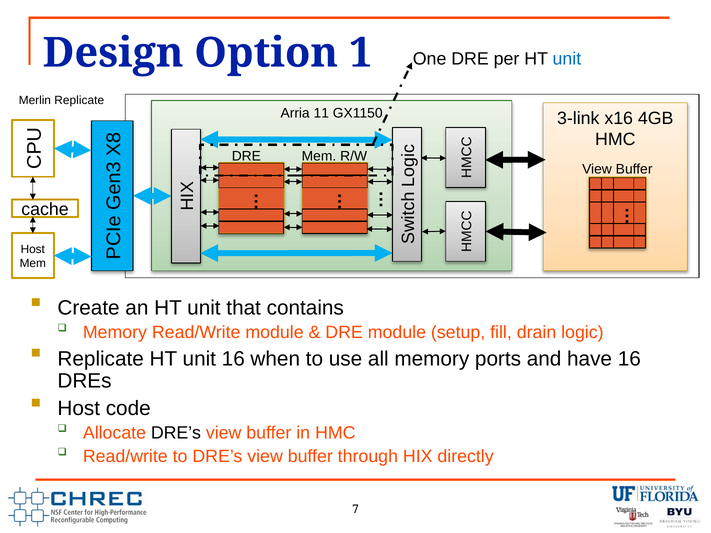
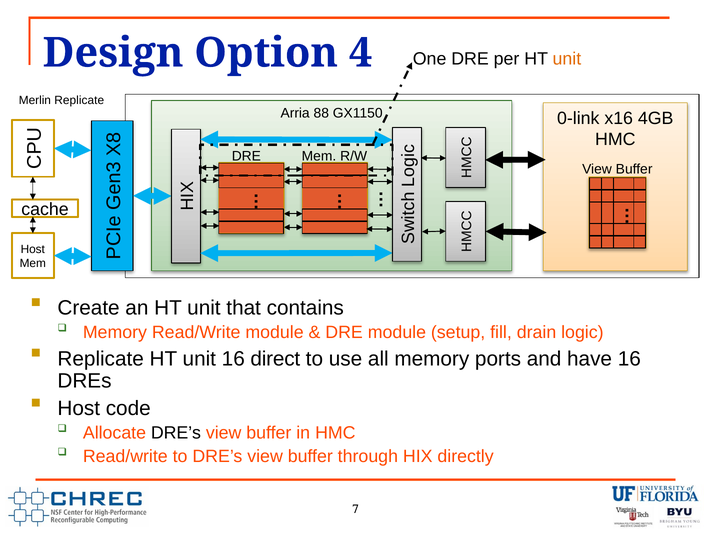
1: 1 -> 4
unit at (567, 59) colour: blue -> orange
11: 11 -> 88
3-link: 3-link -> 0-link
when: when -> direct
